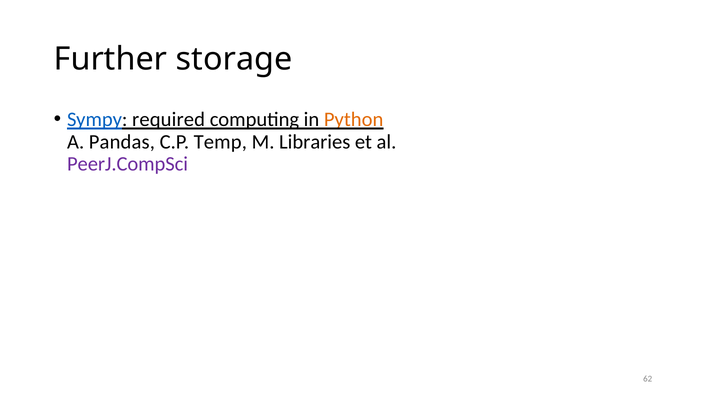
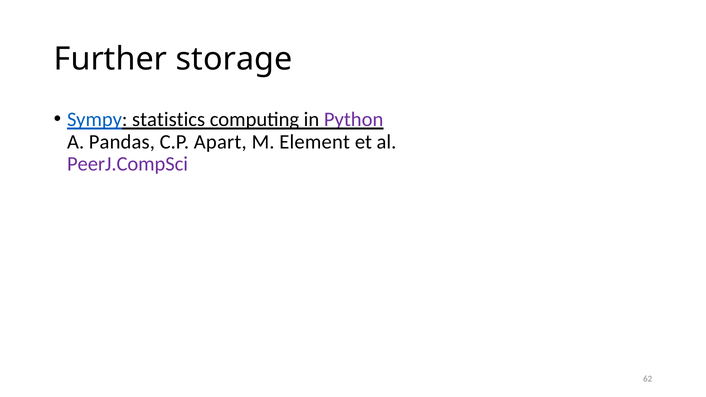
required: required -> statistics
Python colour: orange -> purple
Temp: Temp -> Apart
Libraries: Libraries -> Element
